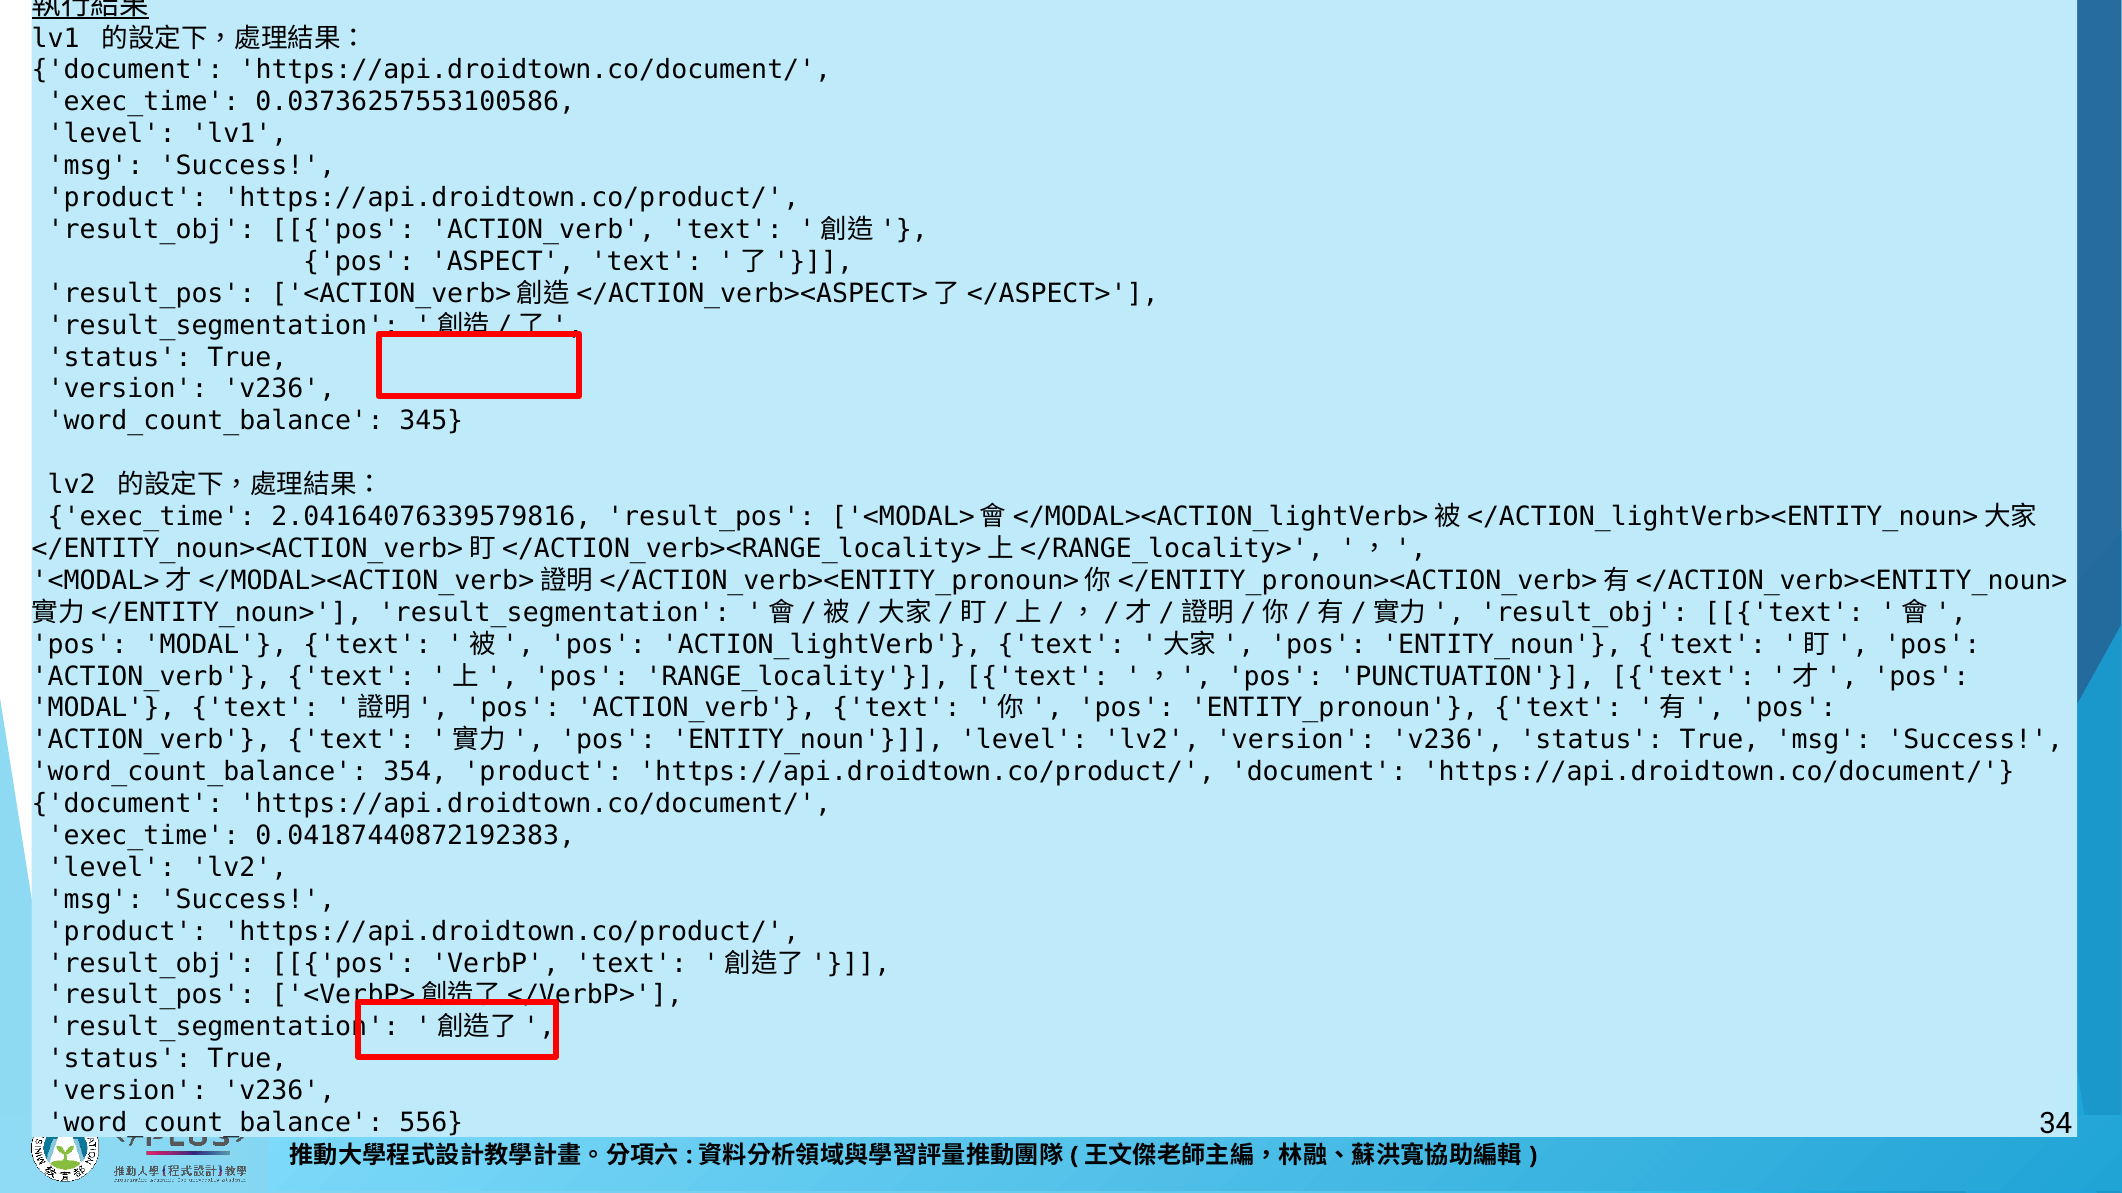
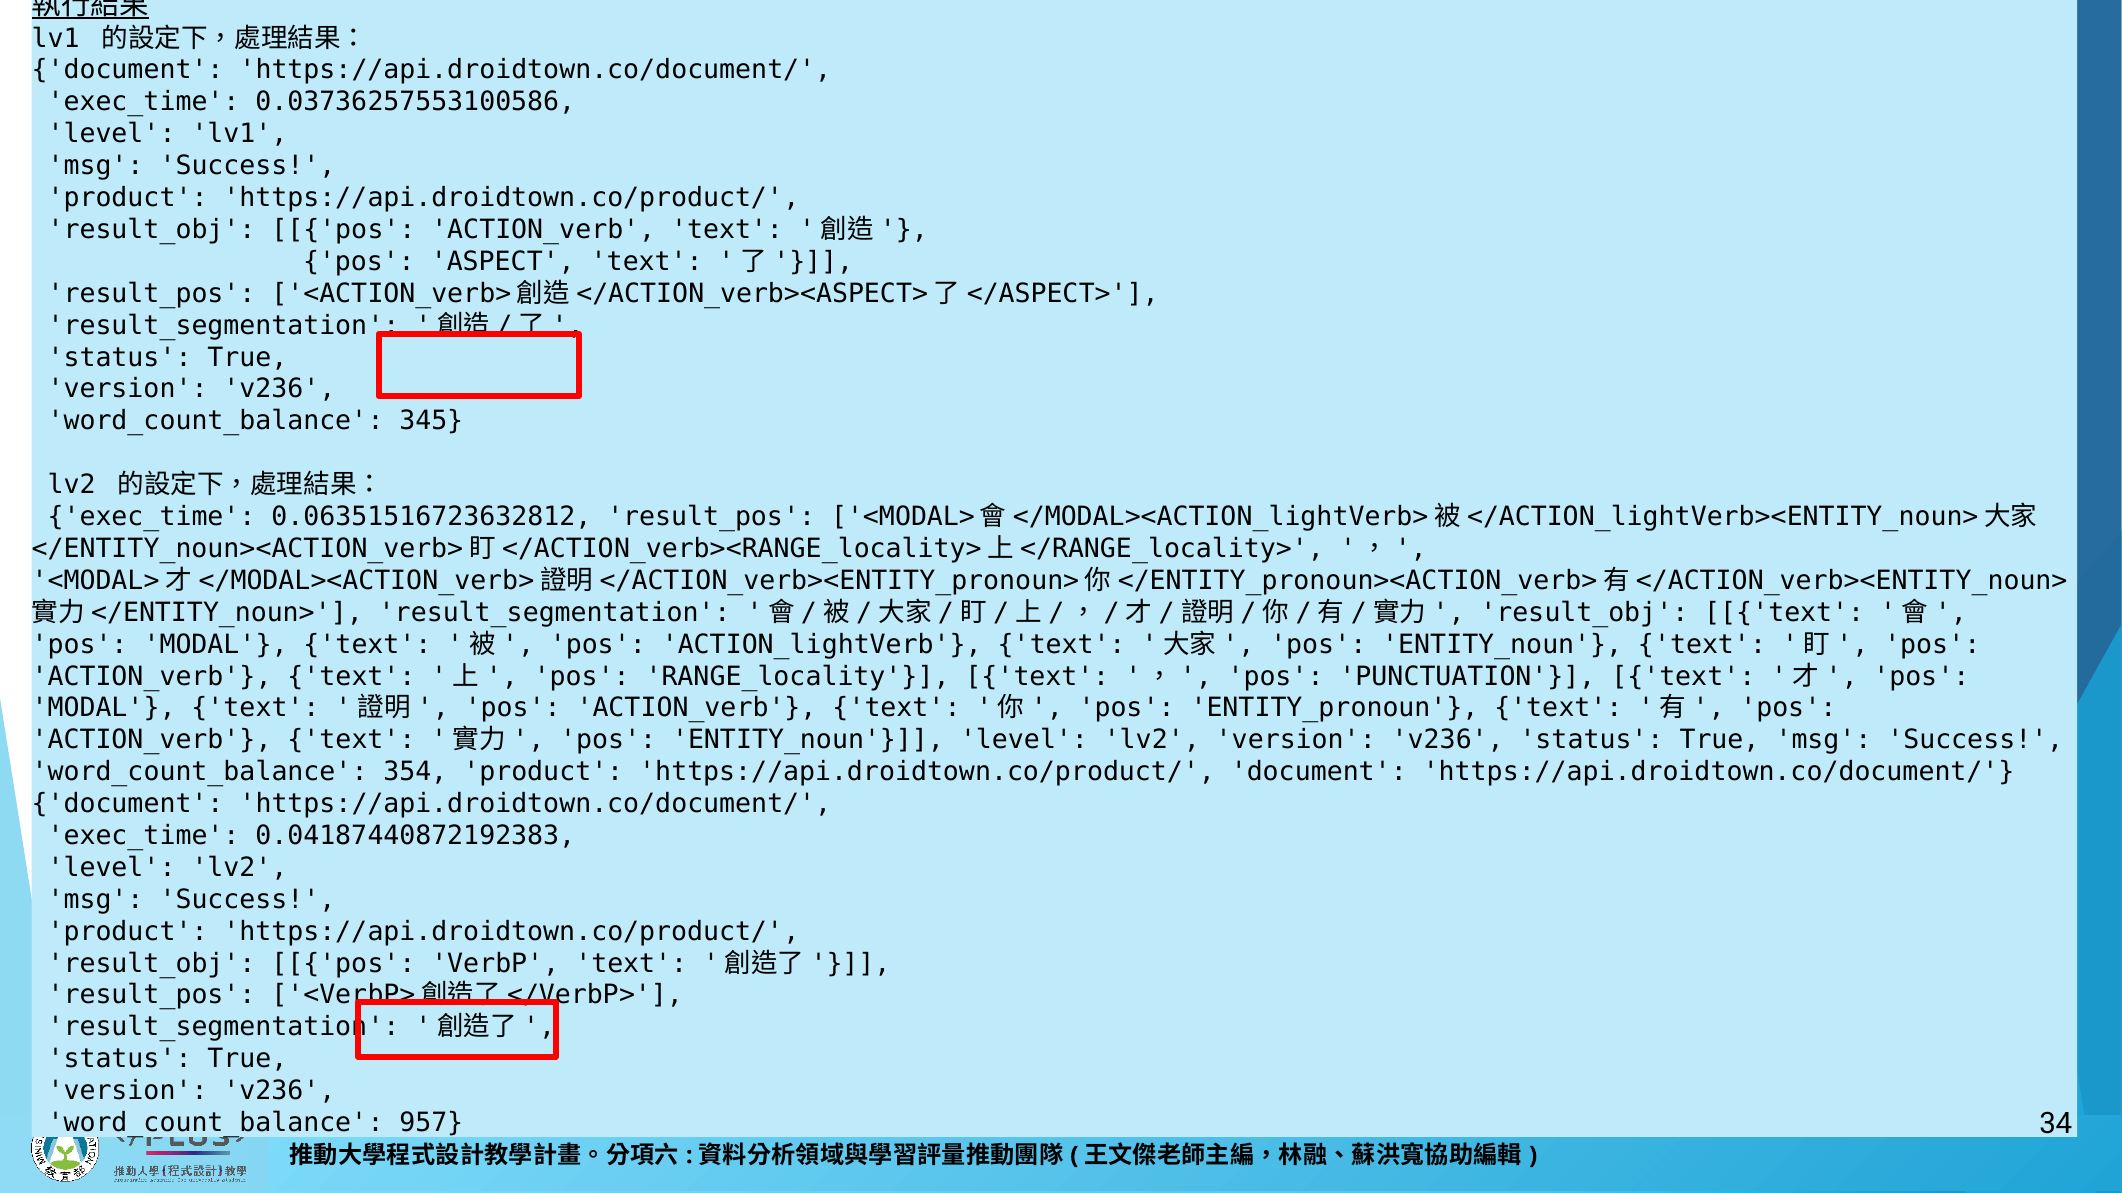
2.04164076339579816: 2.04164076339579816 -> 0.06351516723632812
556: 556 -> 957
